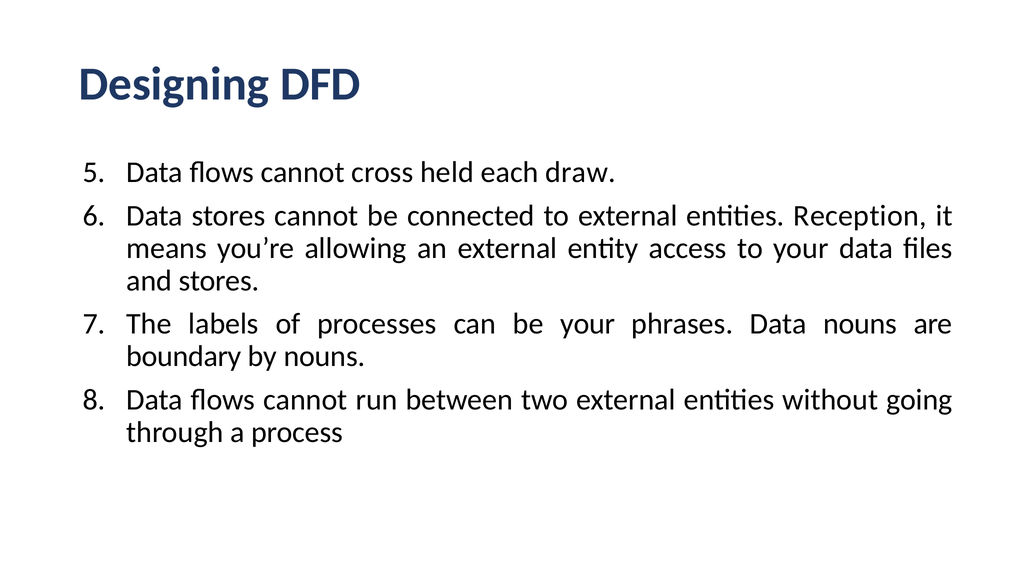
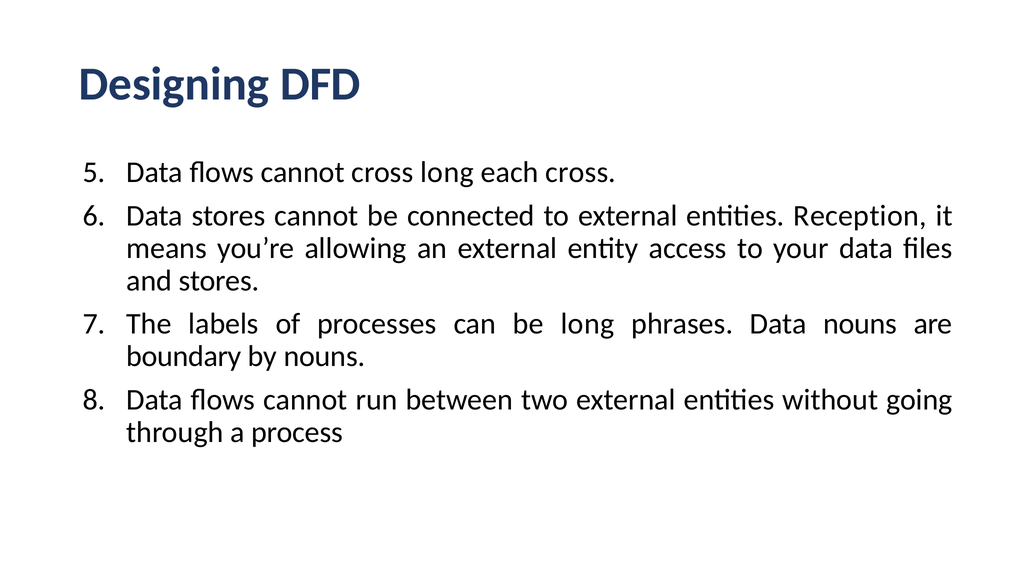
cross held: held -> long
each draw: draw -> cross
be your: your -> long
